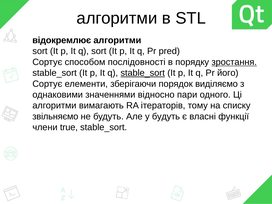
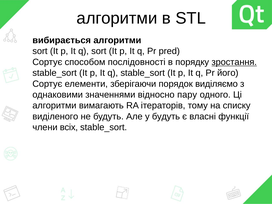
відокремлює: відокремлює -> вибирається
stable_sort at (143, 73) underline: present -> none
пари: пари -> пару
звільняємо: звільняємо -> виділеного
true: true -> всіх
